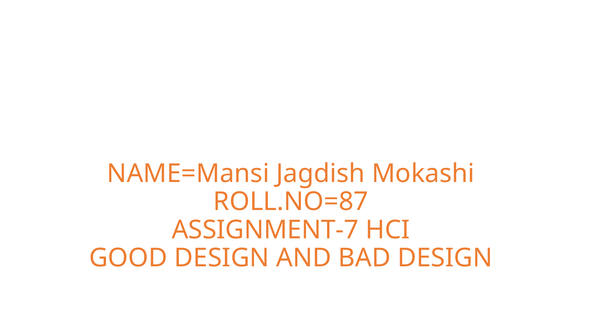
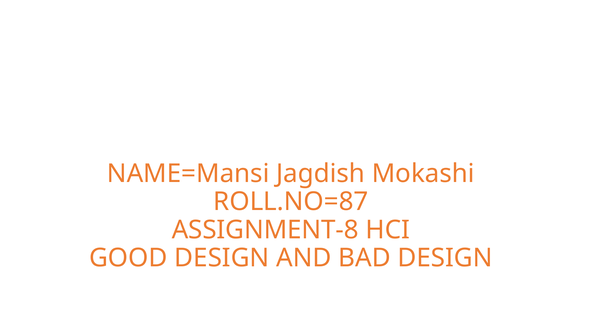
ASSIGNMENT-7: ASSIGNMENT-7 -> ASSIGNMENT-8
